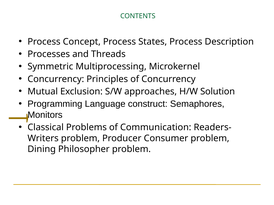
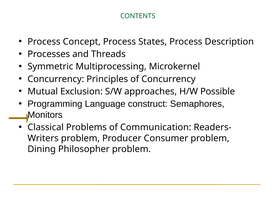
Solution: Solution -> Possible
